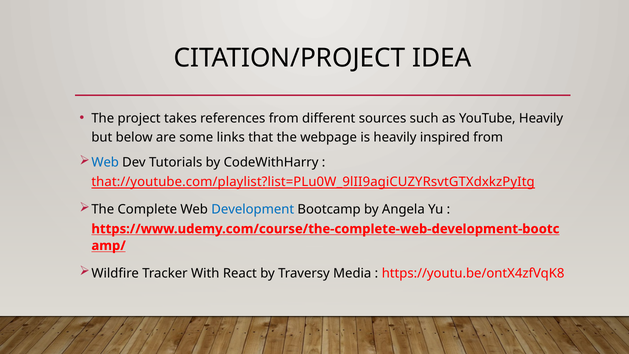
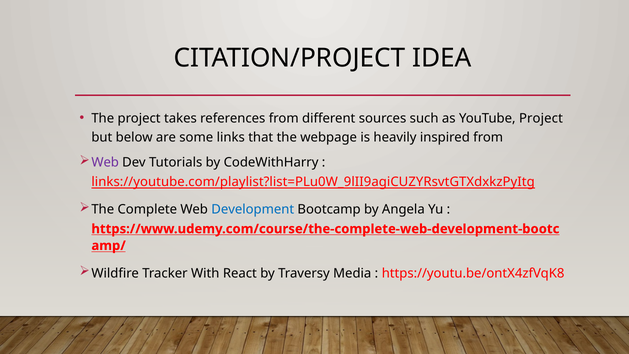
YouTube Heavily: Heavily -> Project
Web at (105, 163) colour: blue -> purple
that://youtube.com/playlist?list=PLu0W_9lII9agiCUZYRsvtGTXdxkzPyItg: that://youtube.com/playlist?list=PLu0W_9lII9agiCUZYRsvtGTXdxkzPyItg -> links://youtube.com/playlist?list=PLu0W_9lII9agiCUZYRsvtGTXdxkzPyItg
